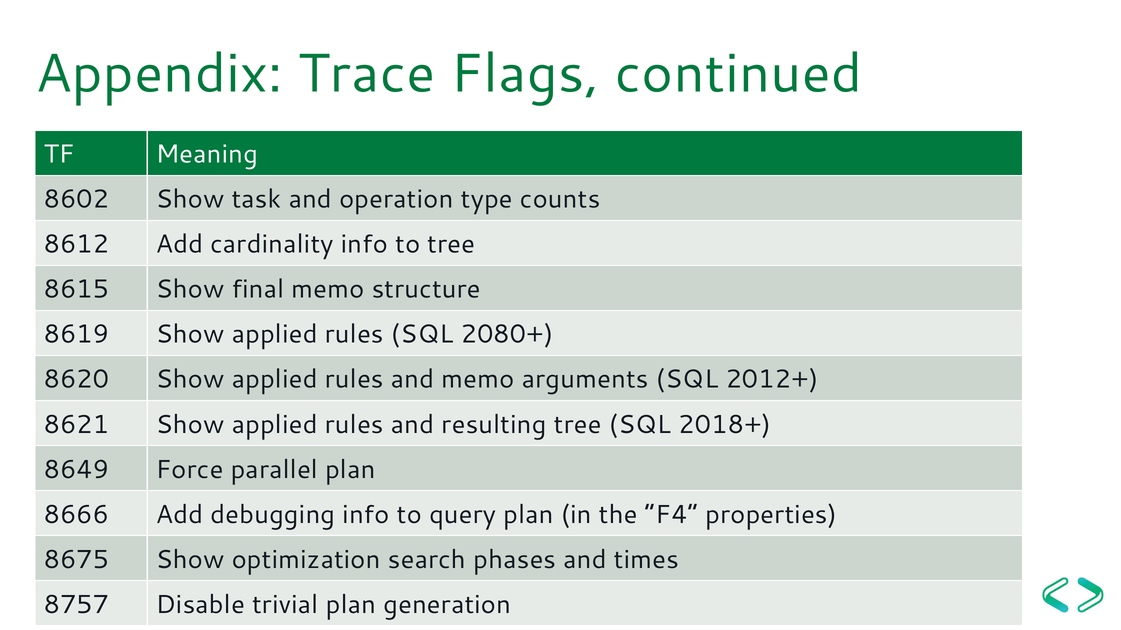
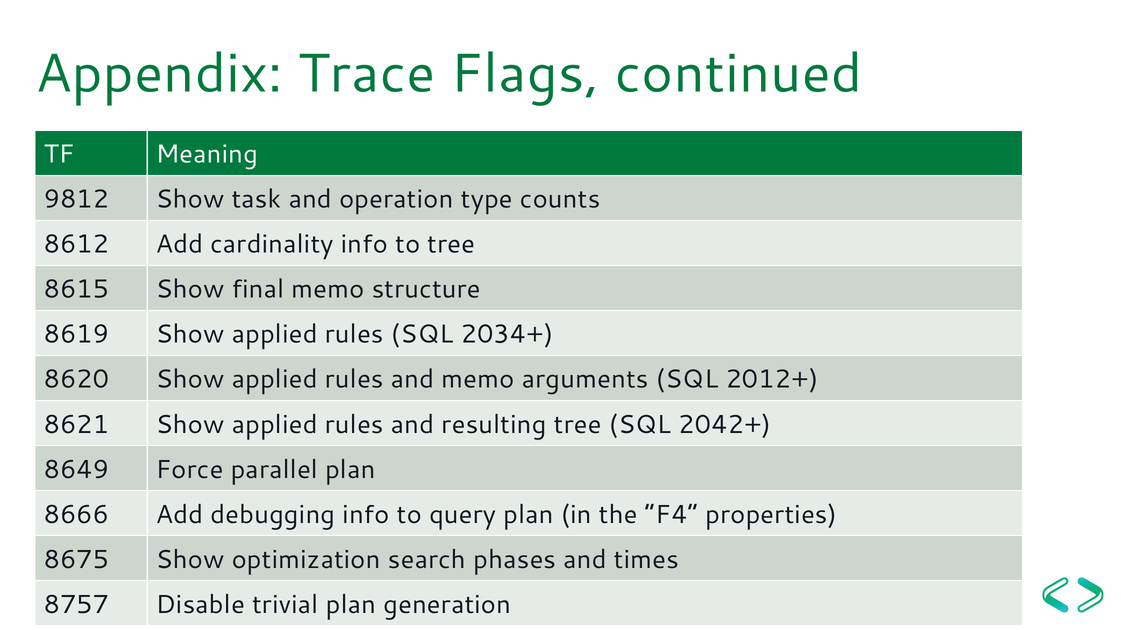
8602: 8602 -> 9812
2080+: 2080+ -> 2034+
2018+: 2018+ -> 2042+
